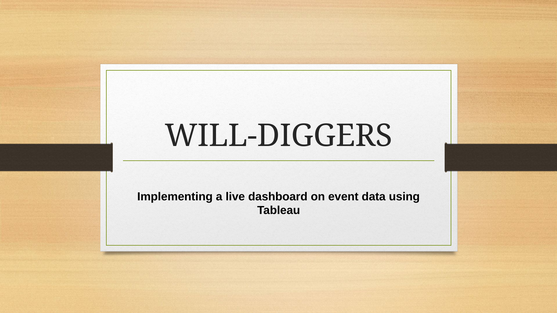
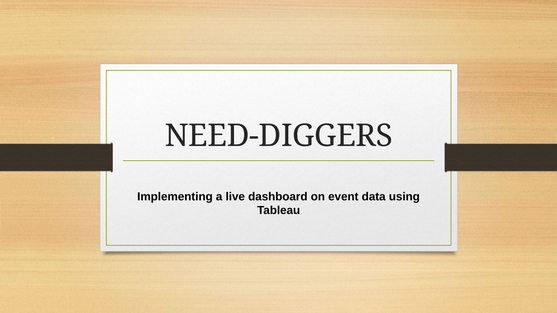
WILL-DIGGERS: WILL-DIGGERS -> NEED-DIGGERS
